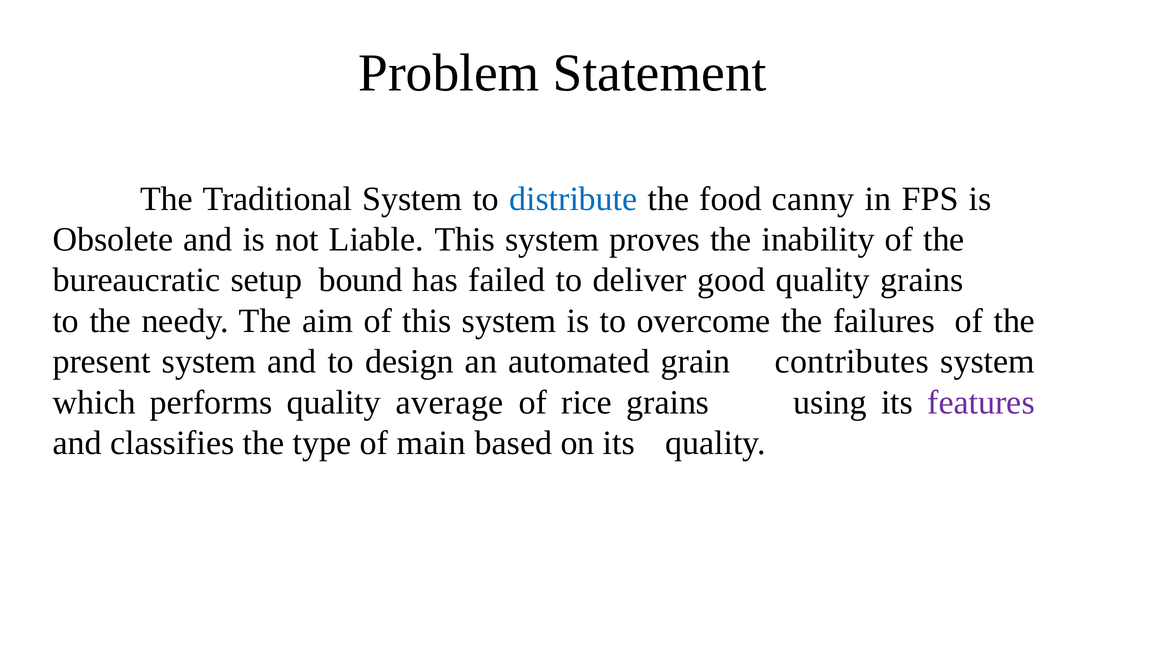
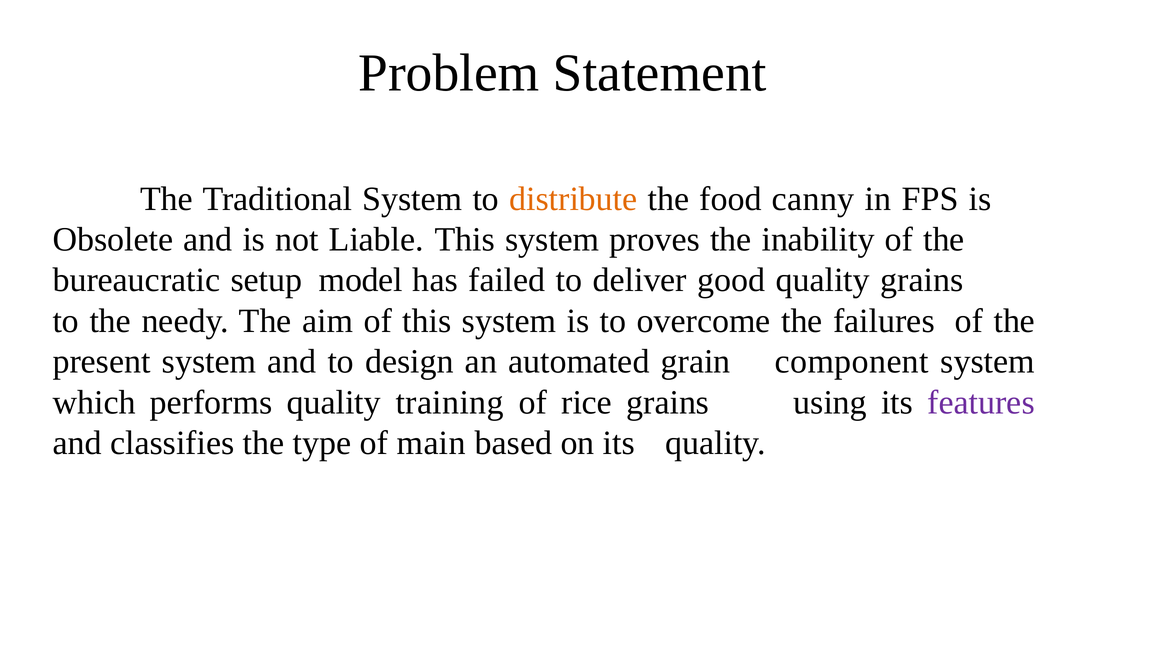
distribute colour: blue -> orange
bound: bound -> model
contributes: contributes -> component
average: average -> training
